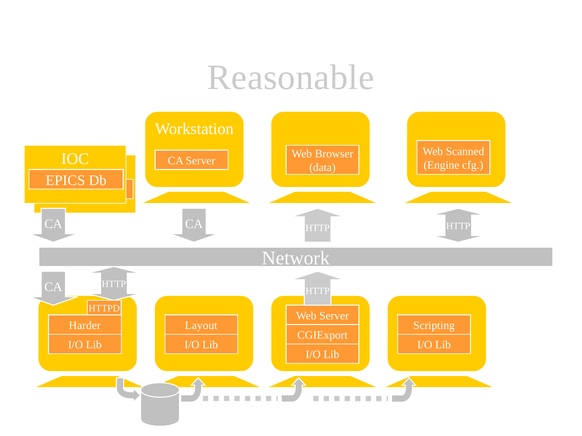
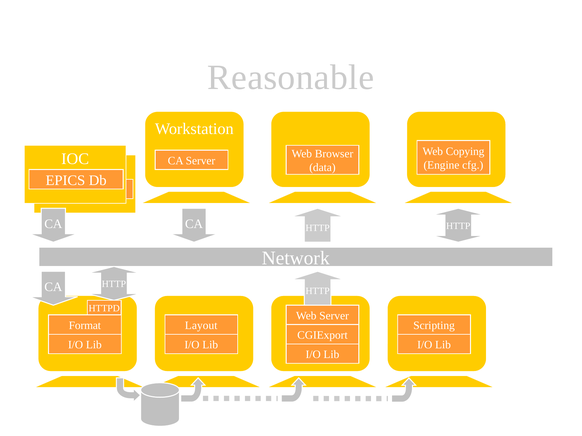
Scanned: Scanned -> Copying
Harder: Harder -> Format
